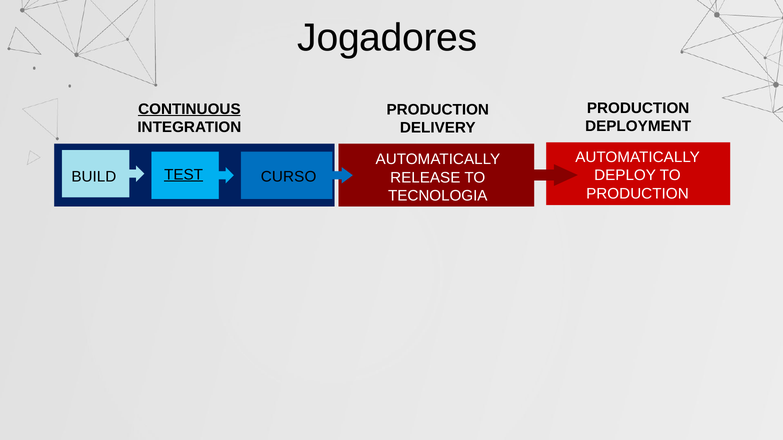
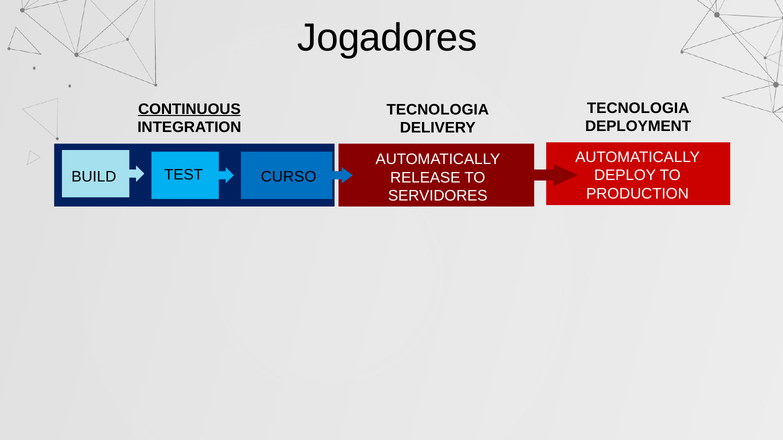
PRODUCTION at (638, 108): PRODUCTION -> TECNOLOGIA
PRODUCTION at (438, 110): PRODUCTION -> TECNOLOGIA
TEST underline: present -> none
TECNOLOGIA: TECNOLOGIA -> SERVIDORES
